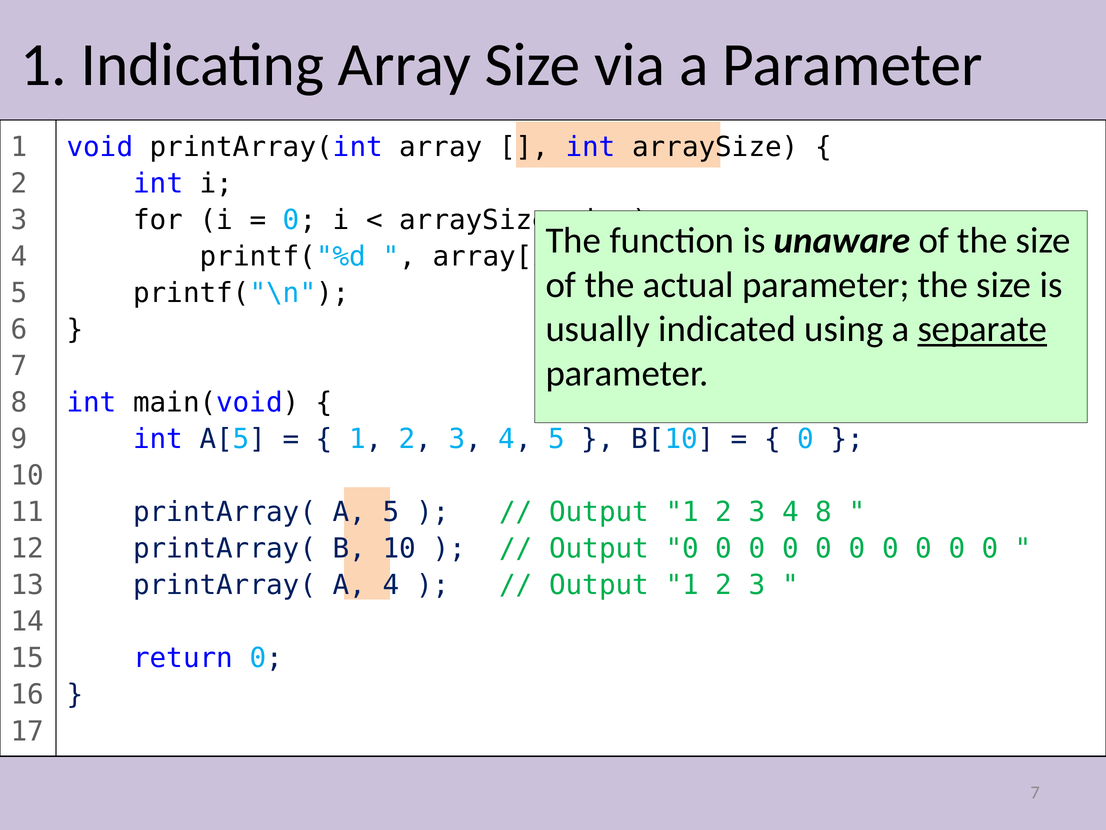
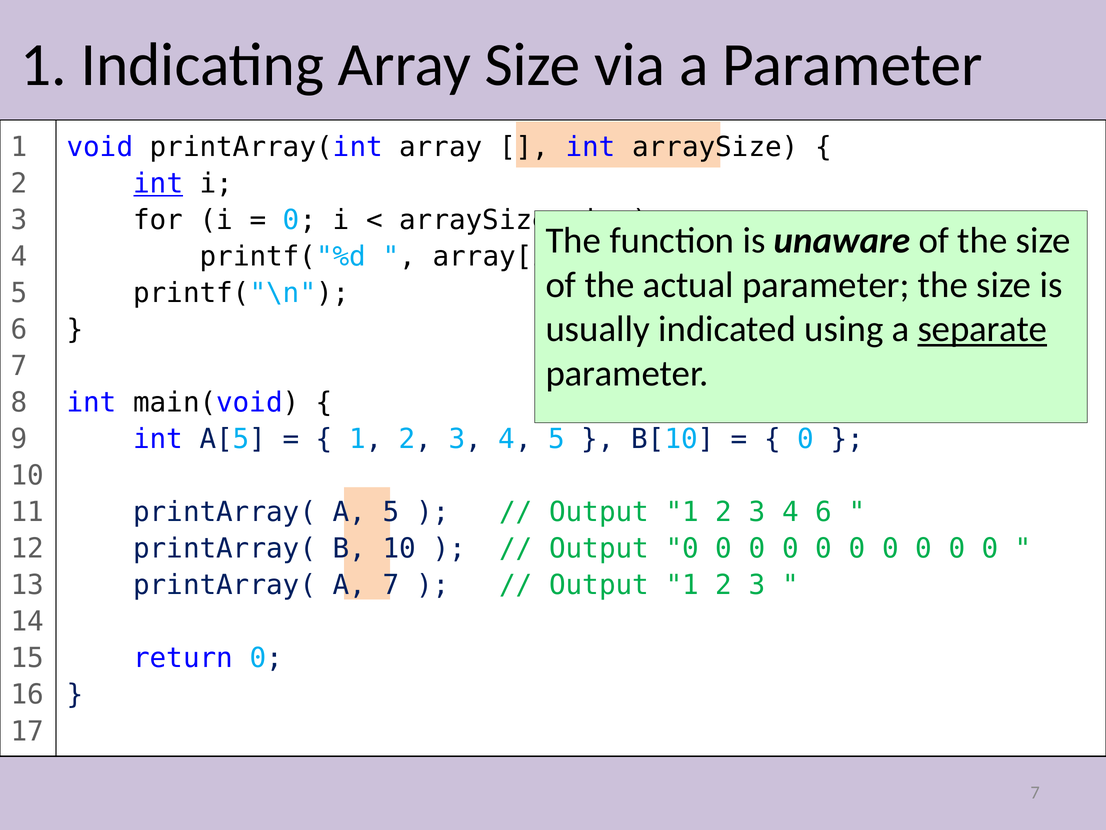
int at (158, 184) underline: none -> present
4 8: 8 -> 6
A 4: 4 -> 7
